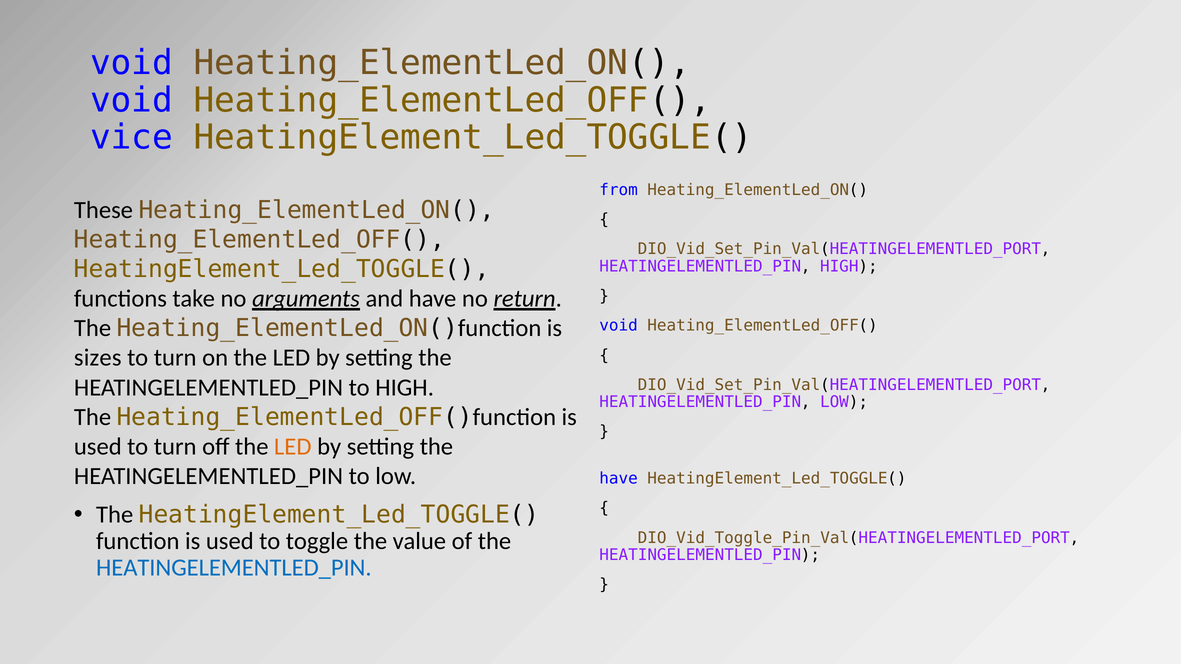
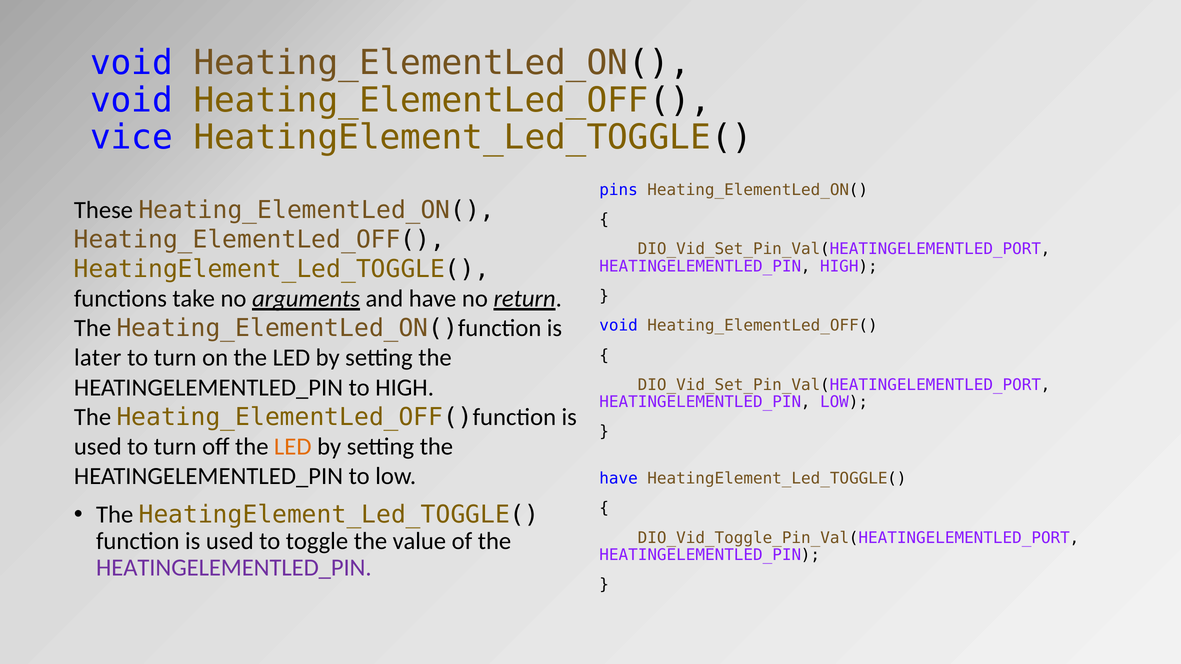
from: from -> pins
sizes: sizes -> later
HEATINGELEMENTLED_PIN at (234, 568) colour: blue -> purple
